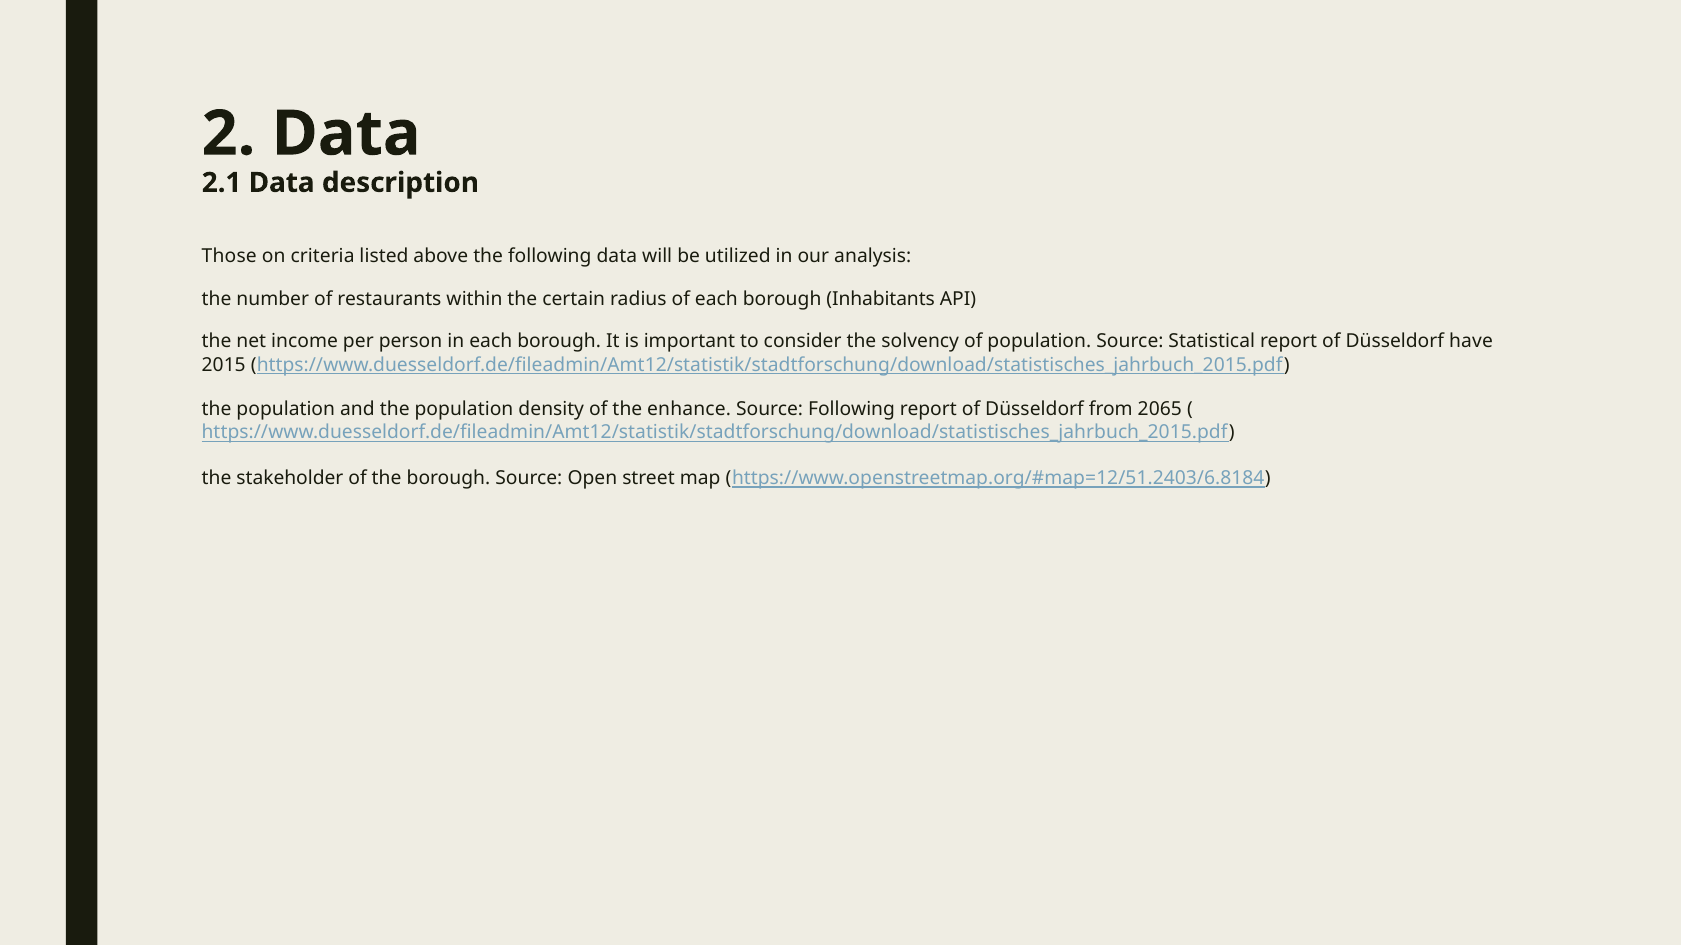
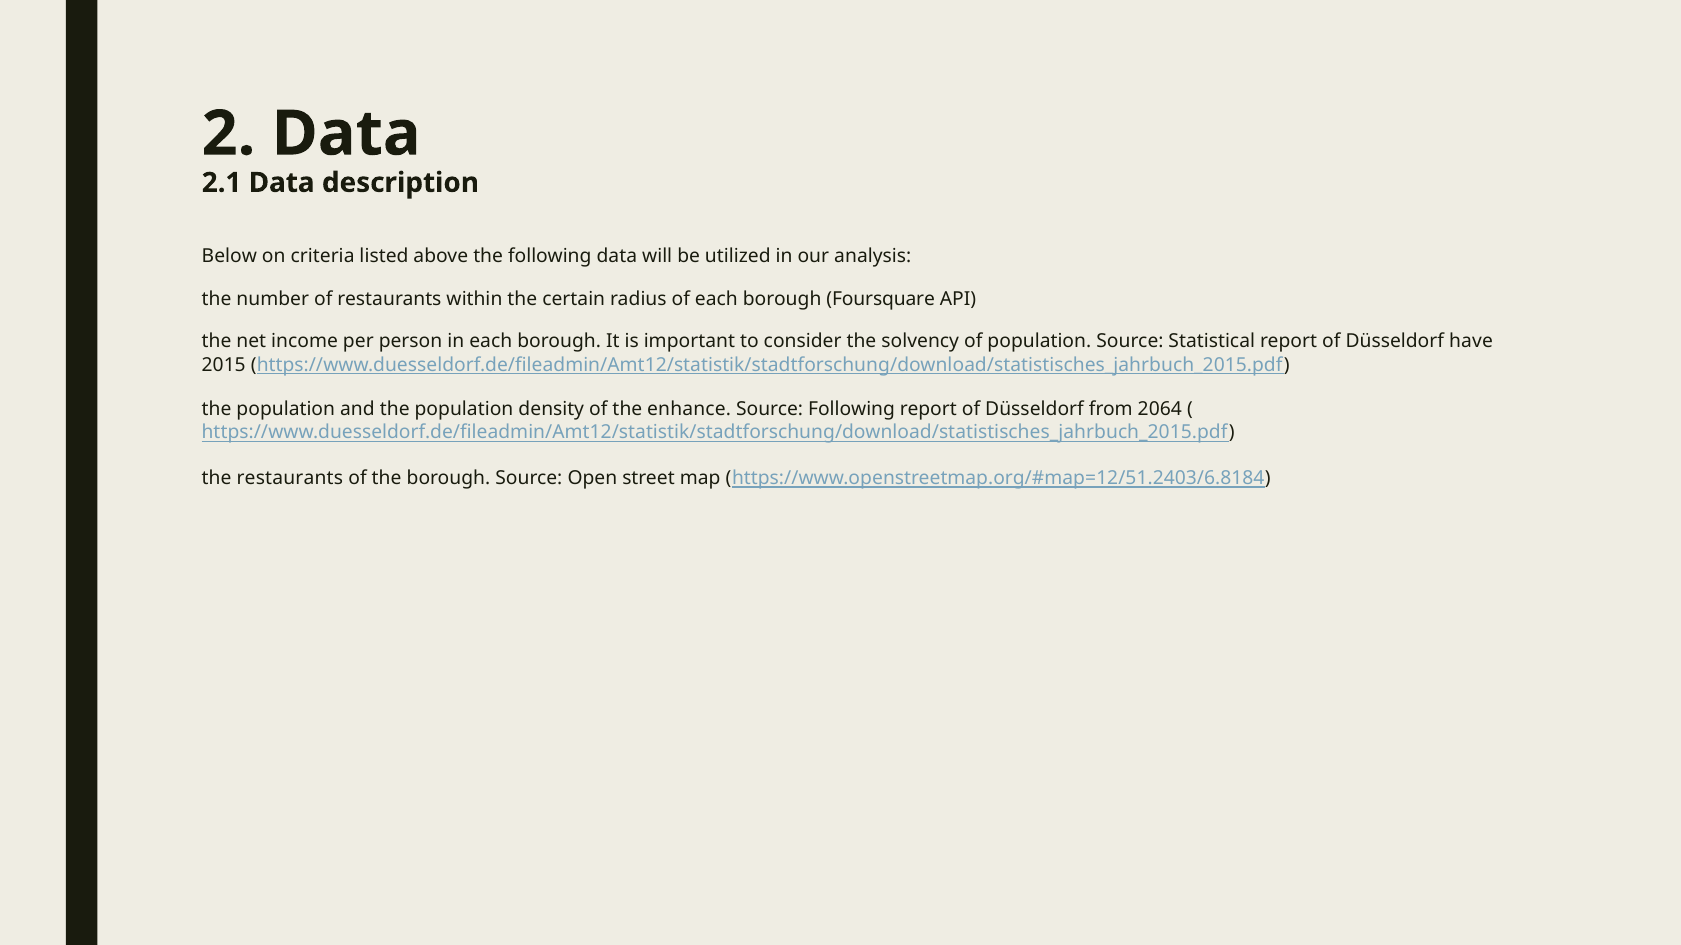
Those: Those -> Below
Inhabitants: Inhabitants -> Foursquare
2065: 2065 -> 2064
the stakeholder: stakeholder -> restaurants
